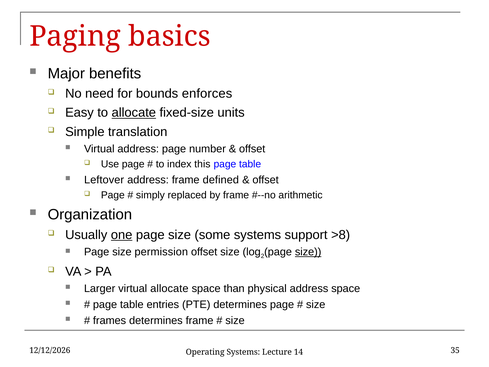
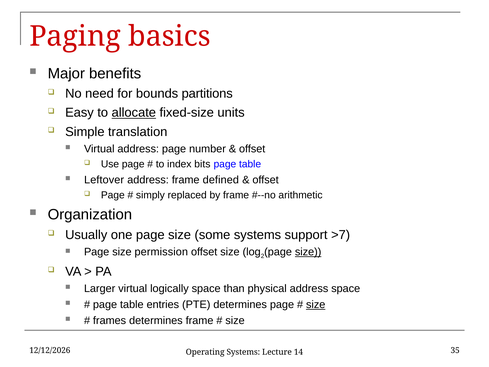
enforces: enforces -> partitions
this: this -> bits
one underline: present -> none
>8: >8 -> >7
virtual allocate: allocate -> logically
size at (316, 304) underline: none -> present
